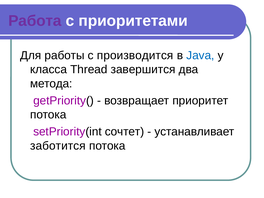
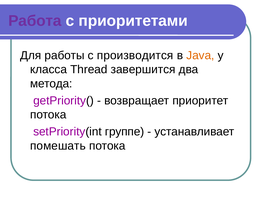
Java colour: blue -> orange
сочтет: сочтет -> группе
заботится: заботится -> помешать
